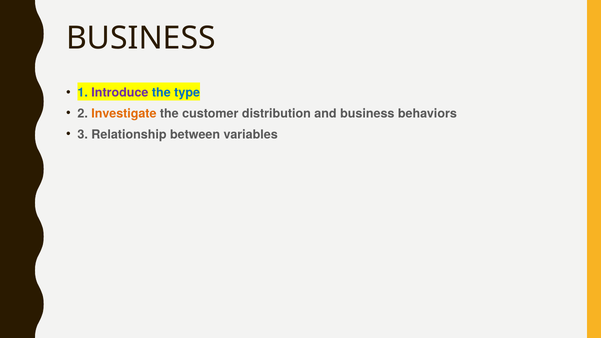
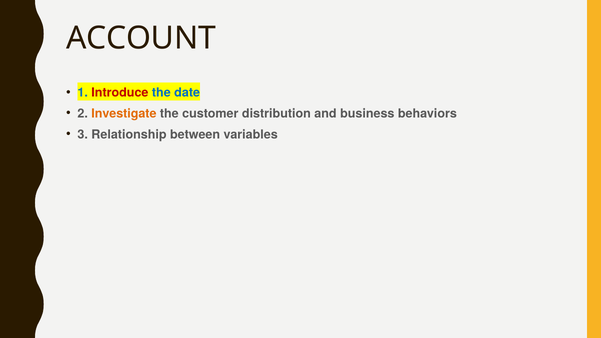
BUSINESS at (141, 38): BUSINESS -> ACCOUNT
Introduce colour: purple -> red
type: type -> date
